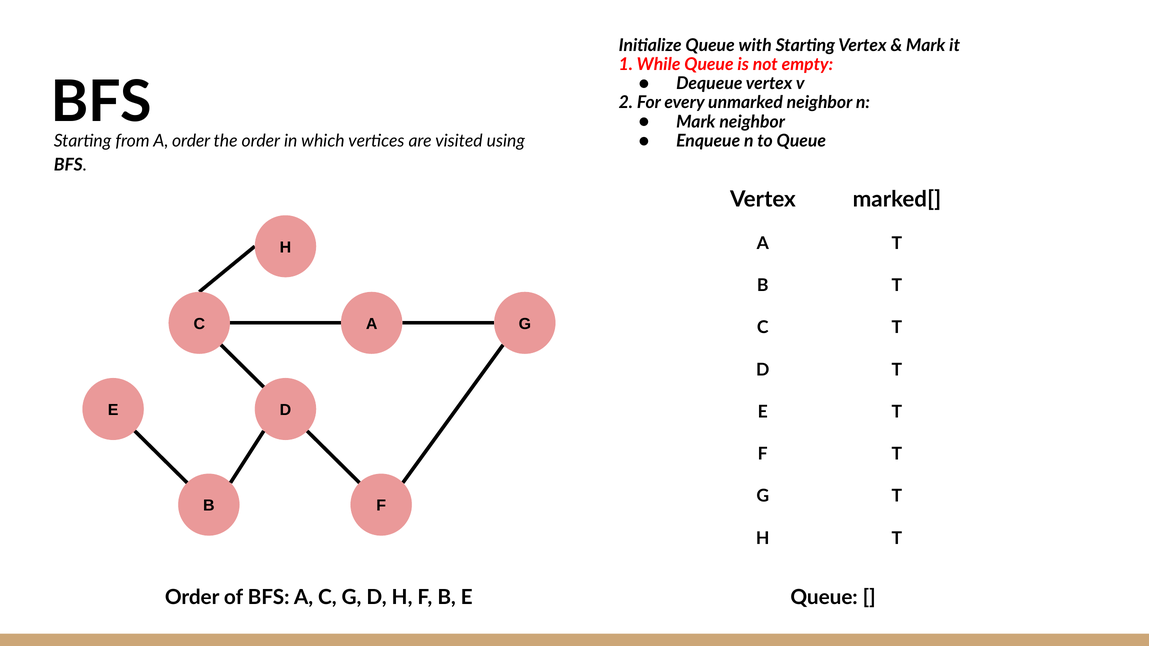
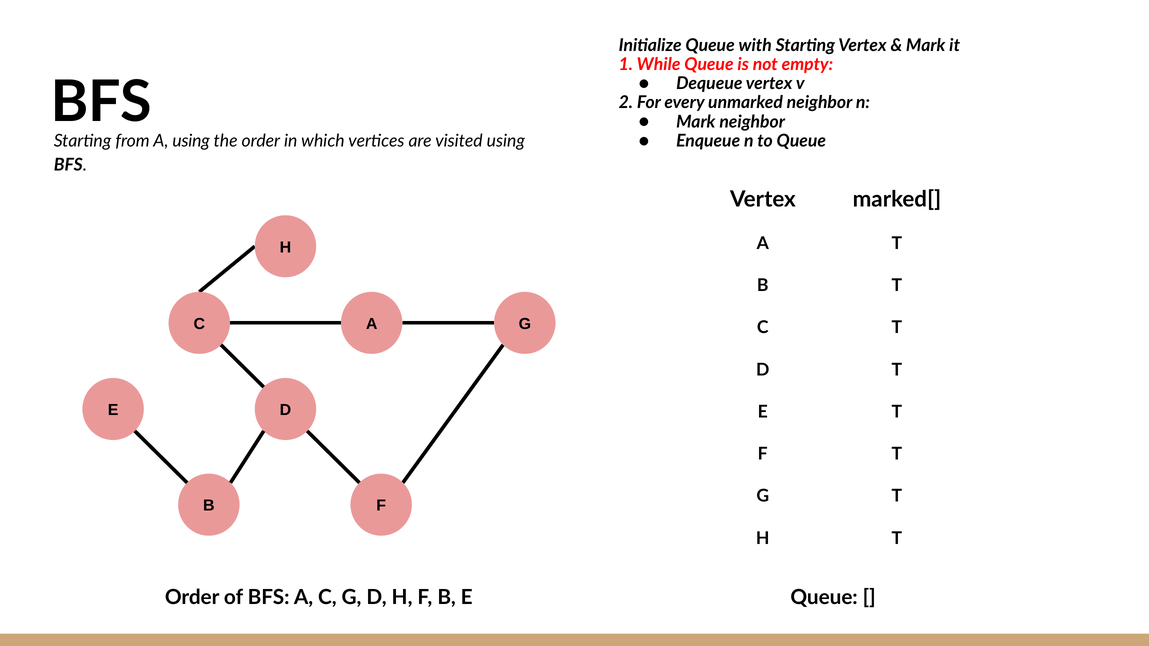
A order: order -> using
